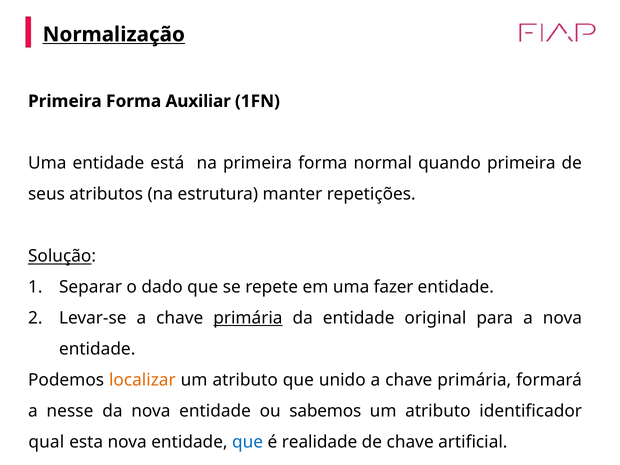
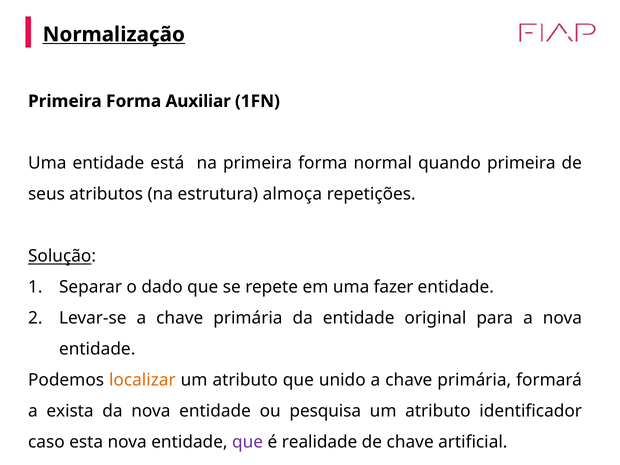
manter: manter -> almoça
primária at (248, 318) underline: present -> none
nesse: nesse -> exista
sabemos: sabemos -> pesquisa
qual: qual -> caso
que at (248, 442) colour: blue -> purple
